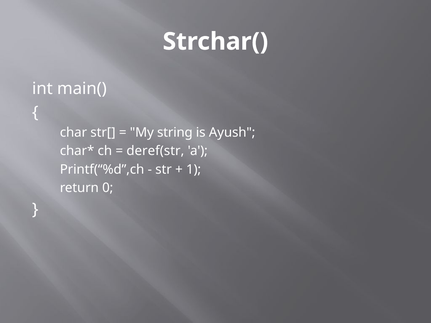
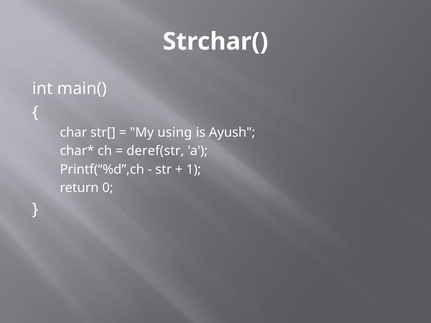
string: string -> using
